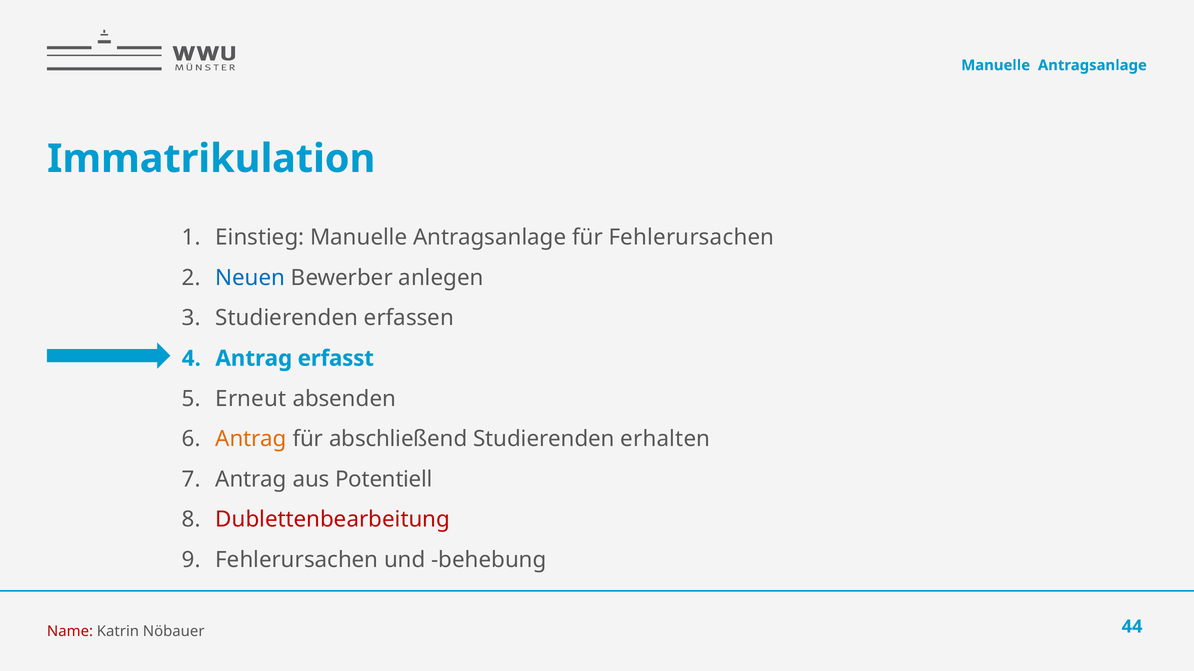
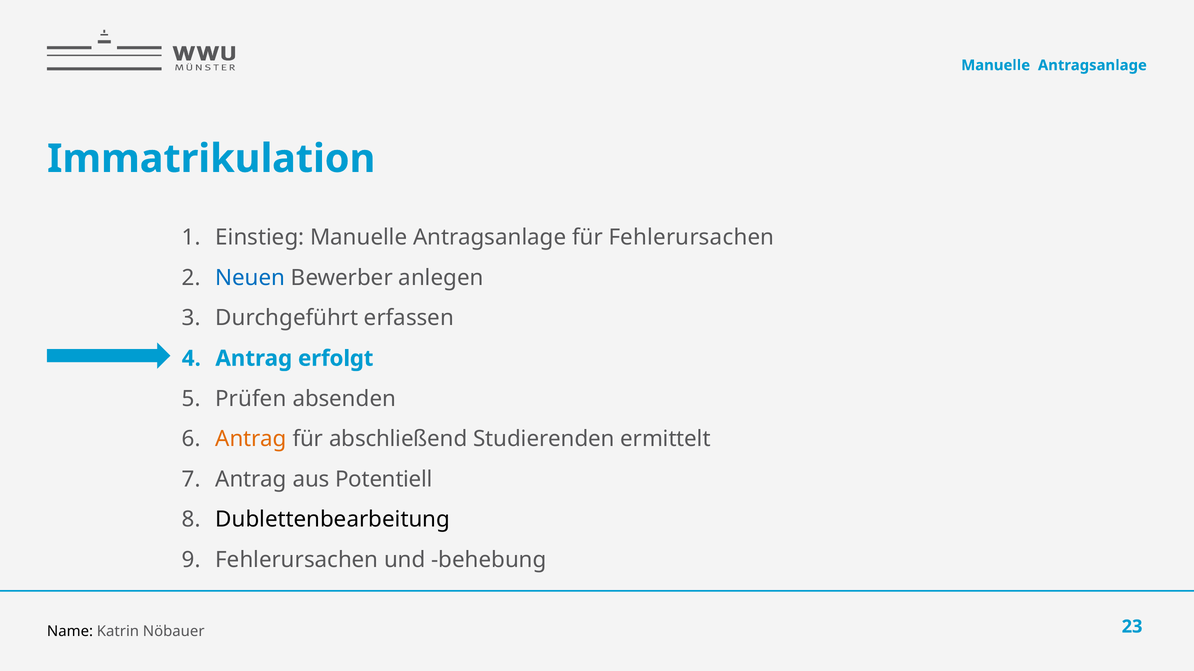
Studierenden at (287, 318): Studierenden -> Durchgeführt
erfasst: erfasst -> erfolgt
Erneut: Erneut -> Prüfen
erhalten: erhalten -> ermittelt
Dublettenbearbeitung colour: red -> black
Name colour: red -> black
44: 44 -> 23
